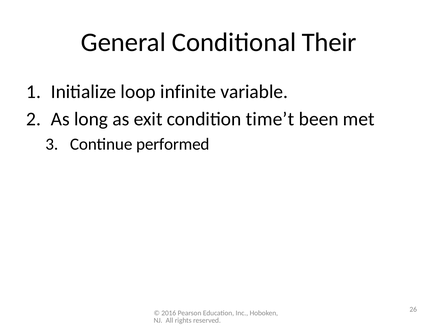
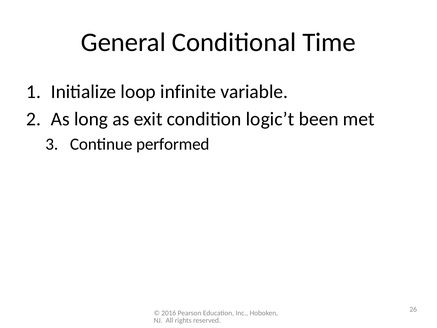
Their: Their -> Time
time’t: time’t -> logic’t
